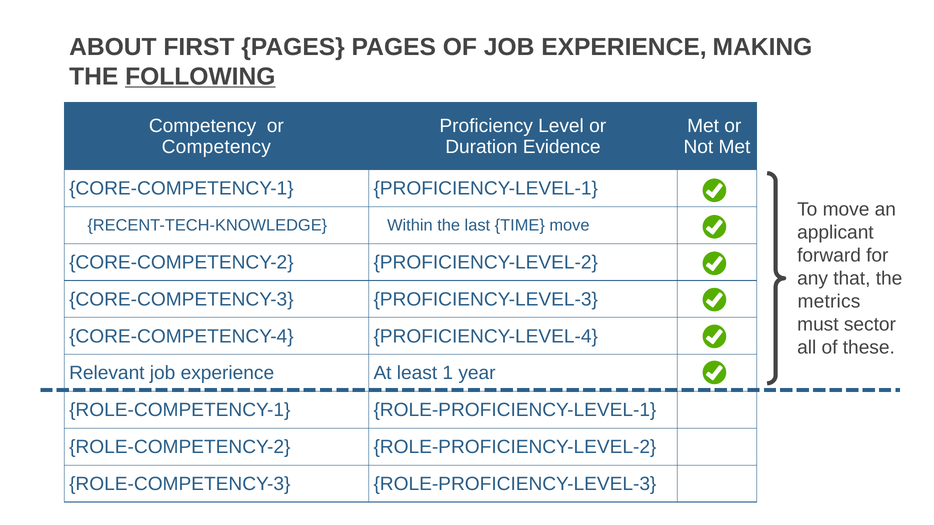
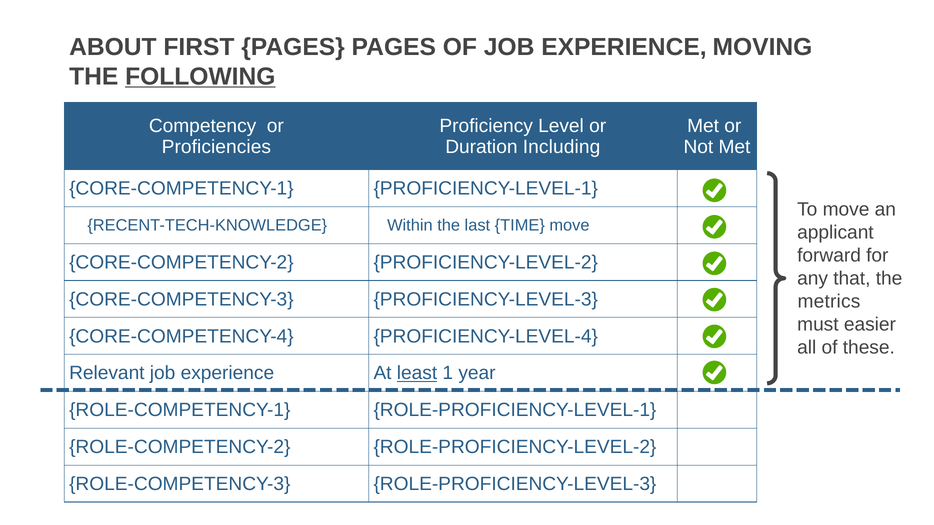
MAKING: MAKING -> MOVING
Competency at (216, 147): Competency -> Proficiencies
Evidence: Evidence -> Including
sector: sector -> easier
least underline: none -> present
